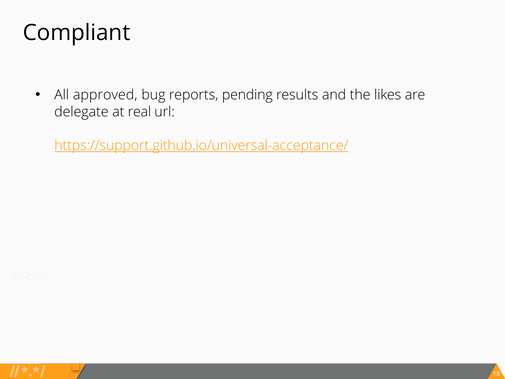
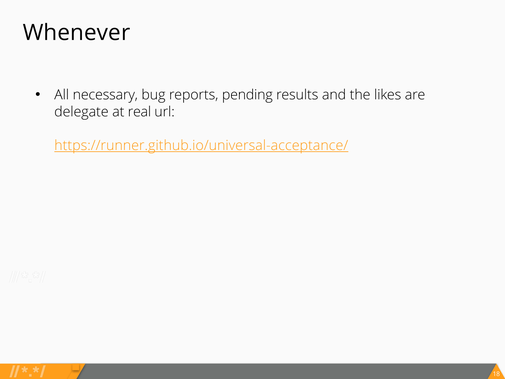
Compliant: Compliant -> Whenever
approved: approved -> necessary
https://support.github.io/universal-acceptance/: https://support.github.io/universal-acceptance/ -> https://runner.github.io/universal-acceptance/
